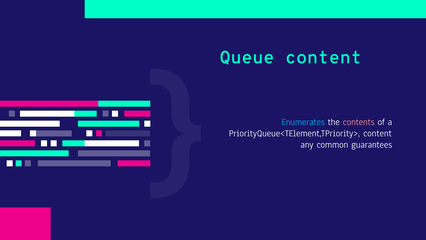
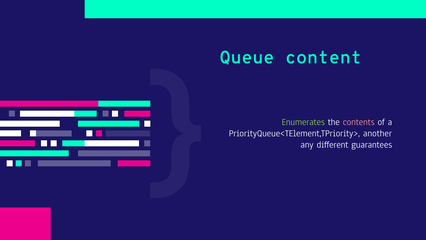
Enumerates colour: light blue -> light green
PriorityQueue<TElement,TPriority> content: content -> another
common: common -> different
